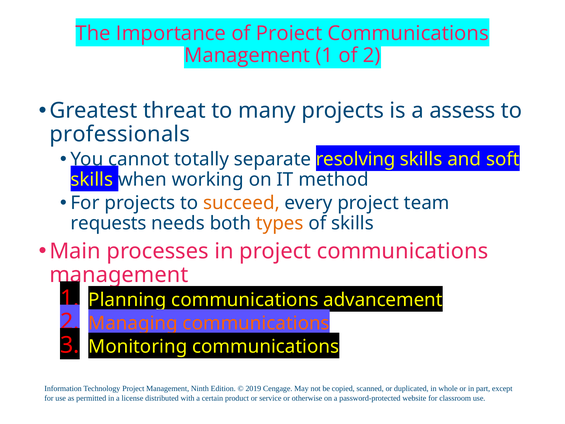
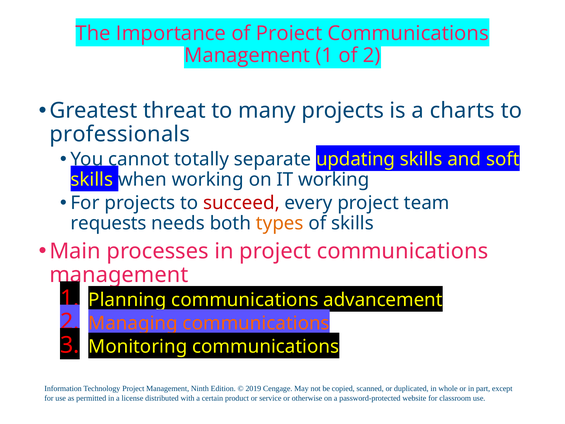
assess: assess -> charts
resolving: resolving -> updating
IT method: method -> working
succeed colour: orange -> red
